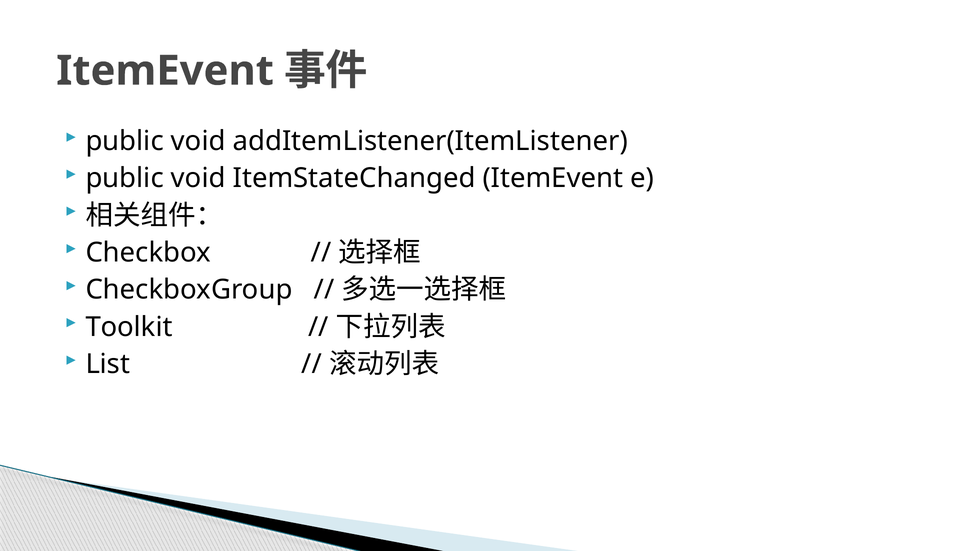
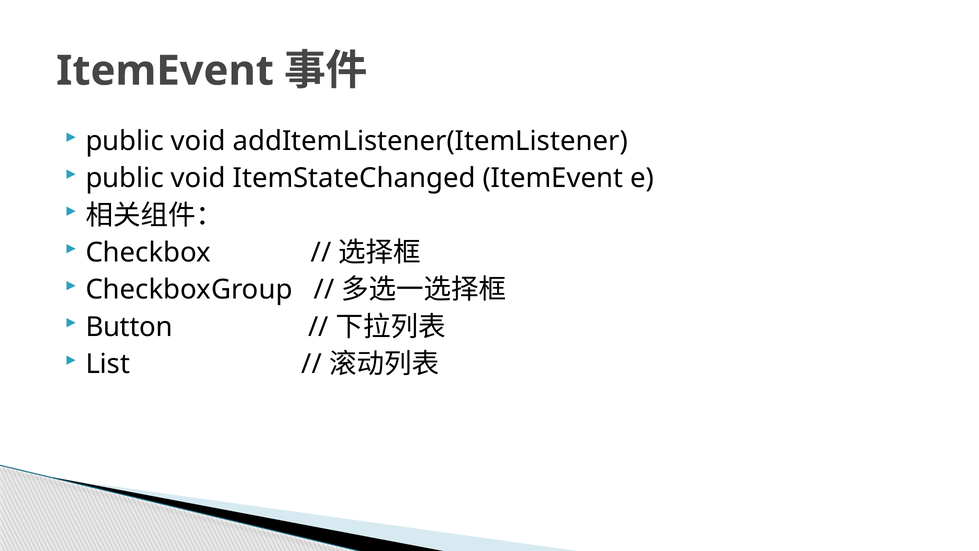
Toolkit: Toolkit -> Button
